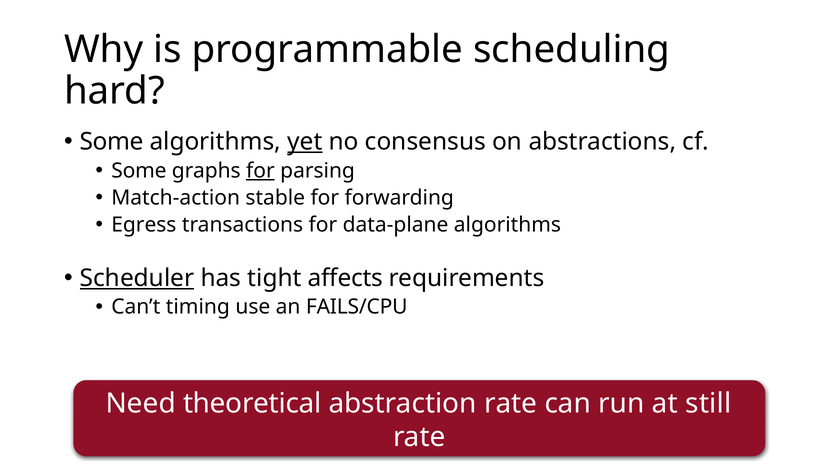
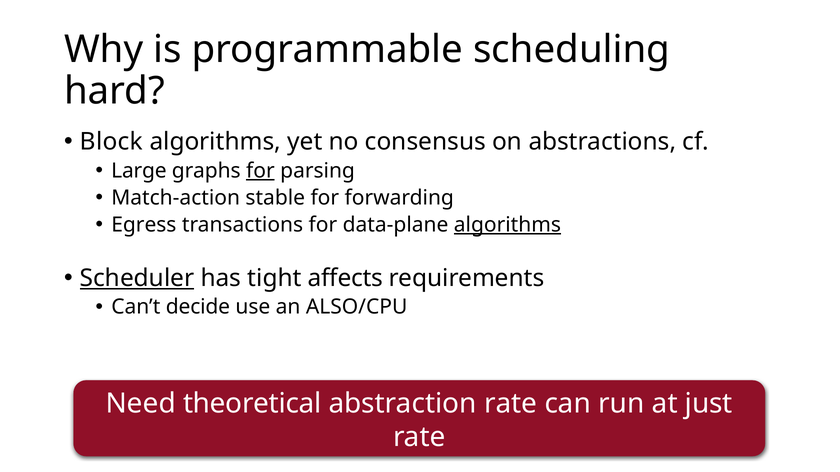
Some at (112, 142): Some -> Block
yet underline: present -> none
Some at (139, 171): Some -> Large
algorithms at (507, 225) underline: none -> present
timing: timing -> decide
FAILS/CPU: FAILS/CPU -> ALSO/CPU
still: still -> just
